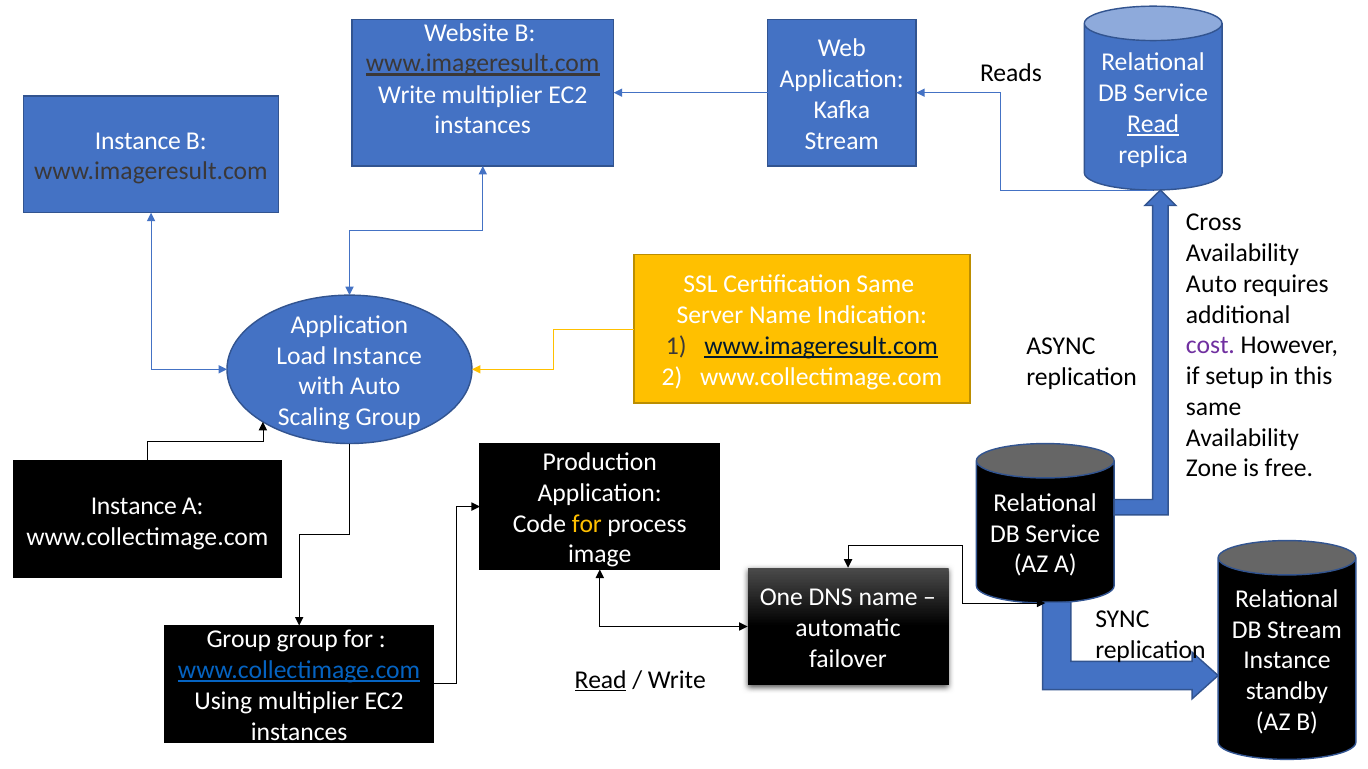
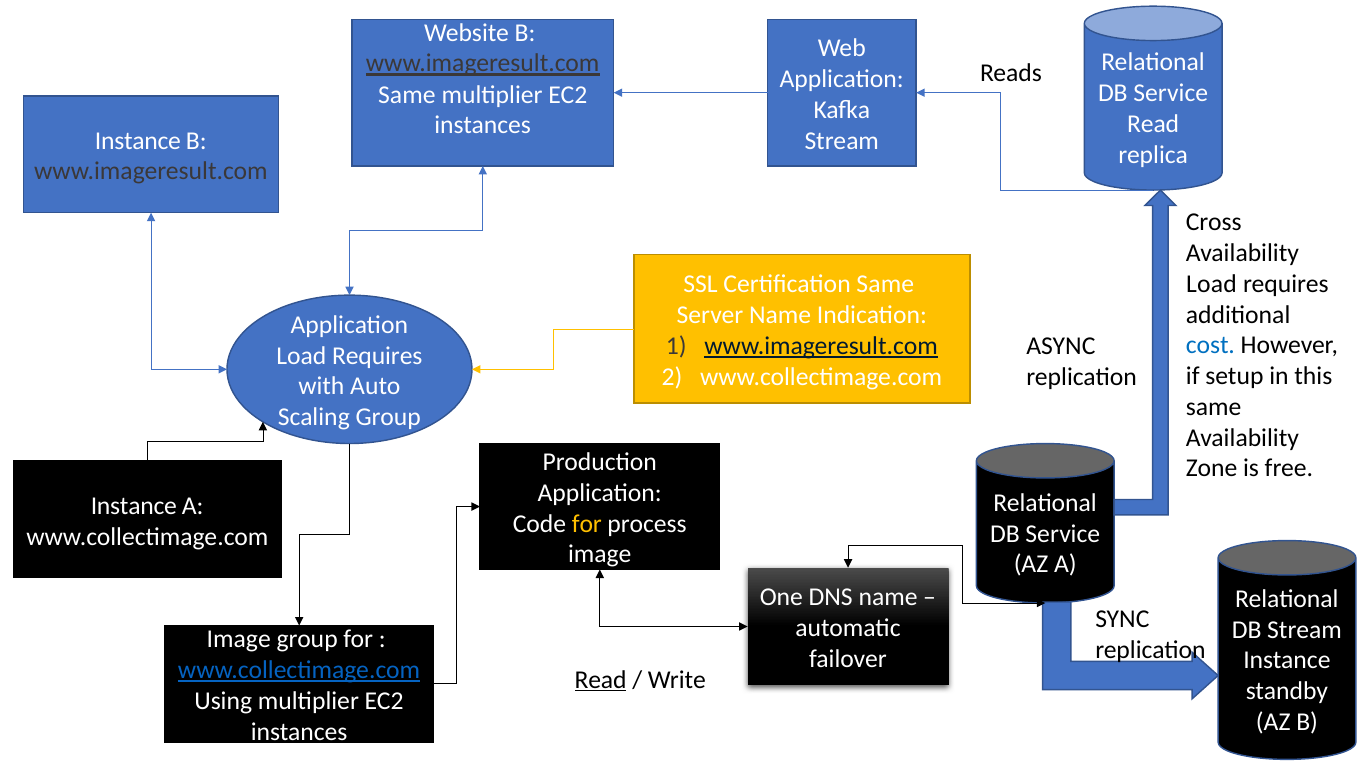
Write at (407, 95): Write -> Same
Read at (1153, 124) underline: present -> none
Auto at (1212, 284): Auto -> Load
cost colour: purple -> blue
Instance at (377, 356): Instance -> Requires
Group at (239, 640): Group -> Image
